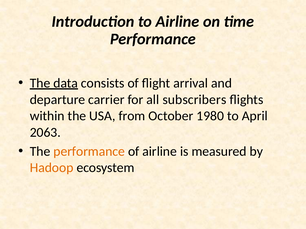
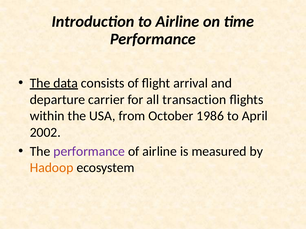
subscribers: subscribers -> transaction
1980: 1980 -> 1986
2063: 2063 -> 2002
performance at (89, 152) colour: orange -> purple
